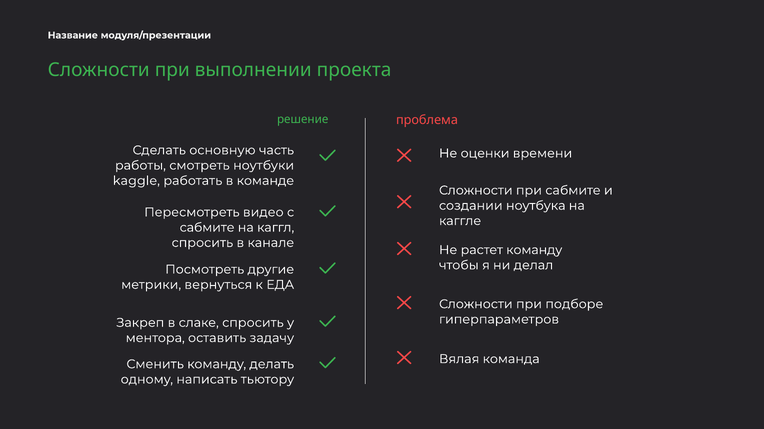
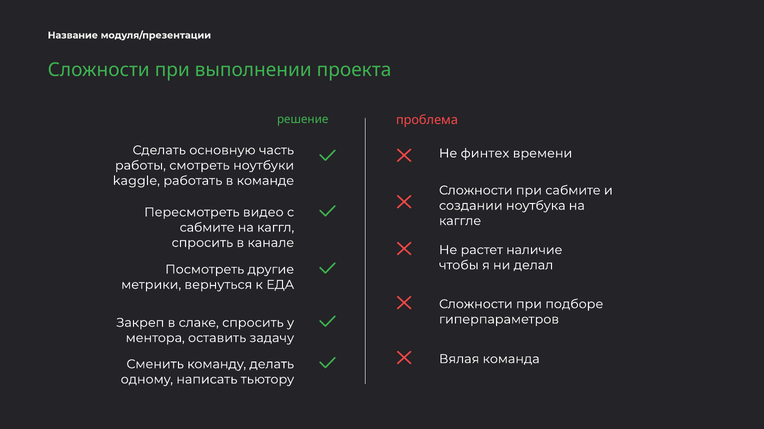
оценки: оценки -> финтех
растет команду: команду -> наличие
